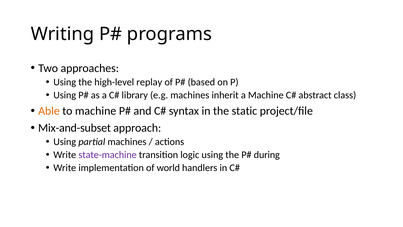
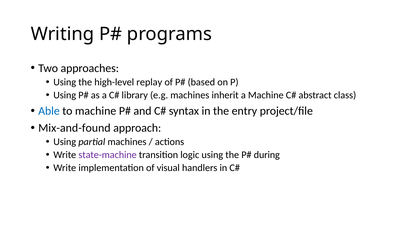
Able colour: orange -> blue
static: static -> entry
Mix-and-subset: Mix-and-subset -> Mix-and-found
world: world -> visual
